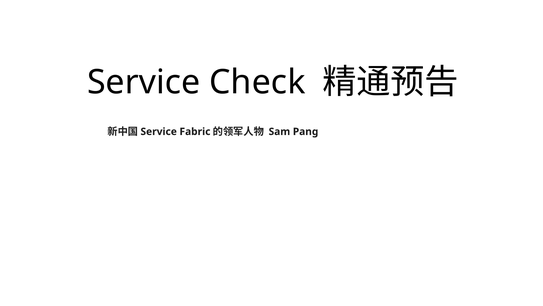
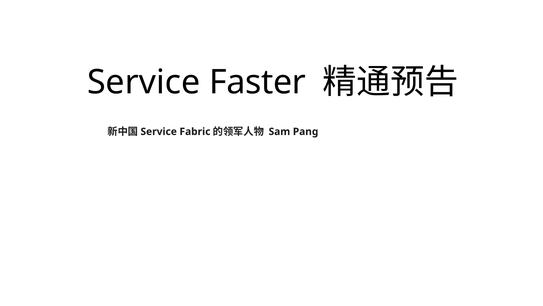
Check: Check -> Faster
